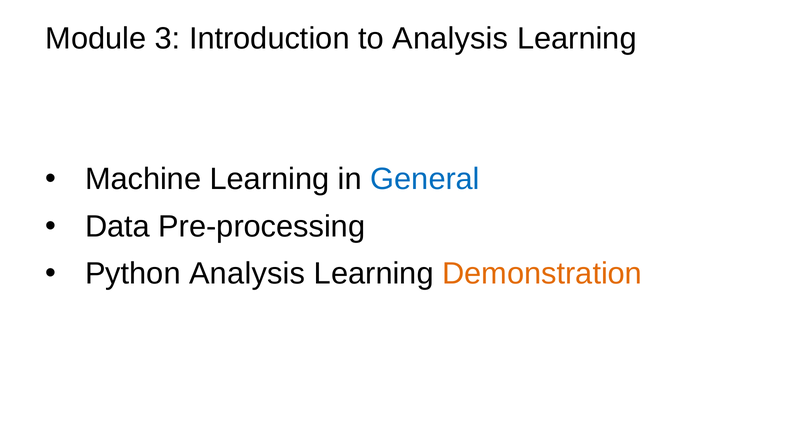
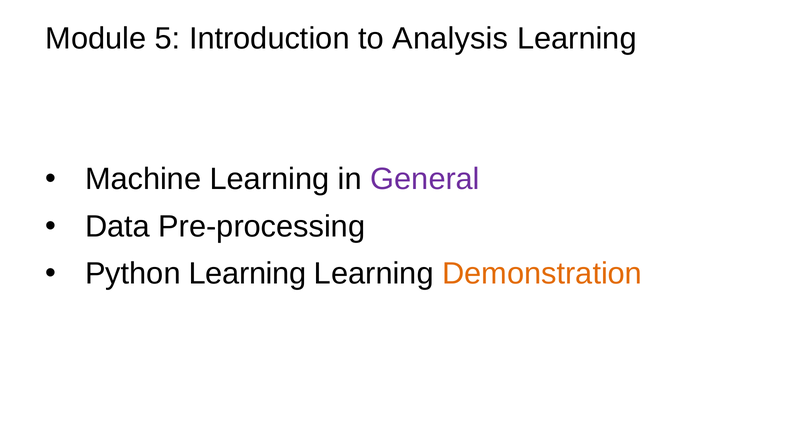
3: 3 -> 5
General colour: blue -> purple
Python Analysis: Analysis -> Learning
